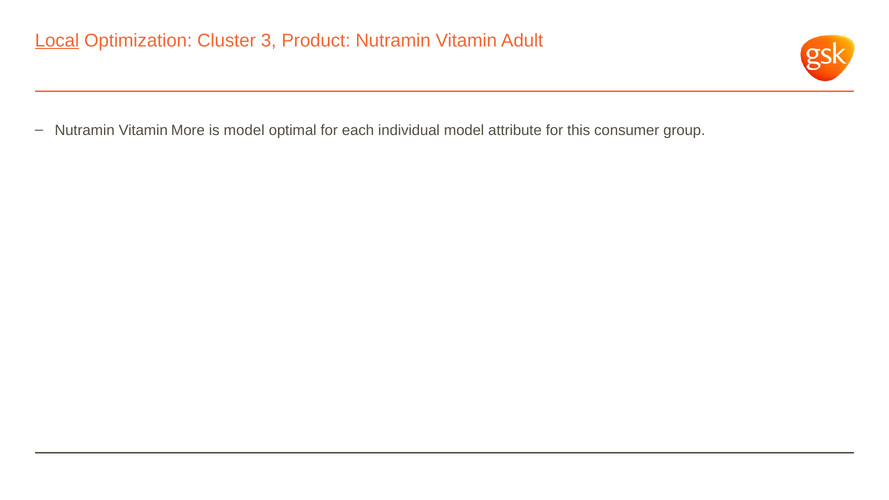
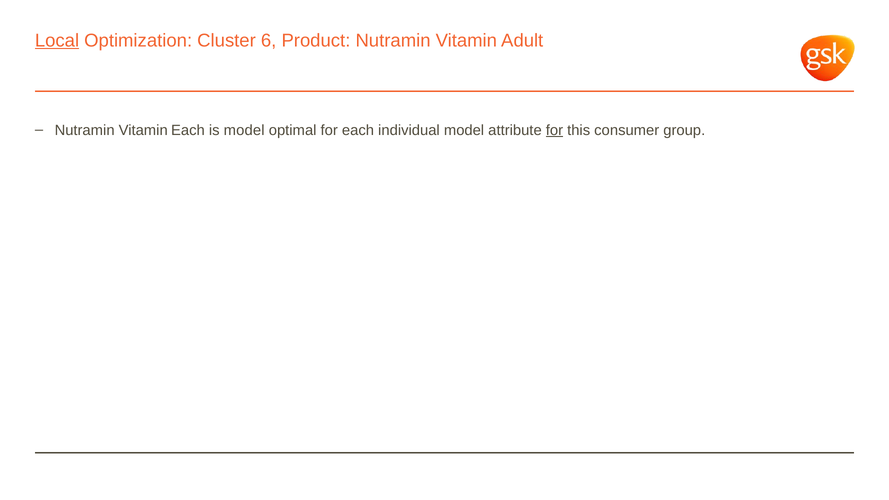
3: 3 -> 6
Vitamin More: More -> Each
for at (554, 130) underline: none -> present
